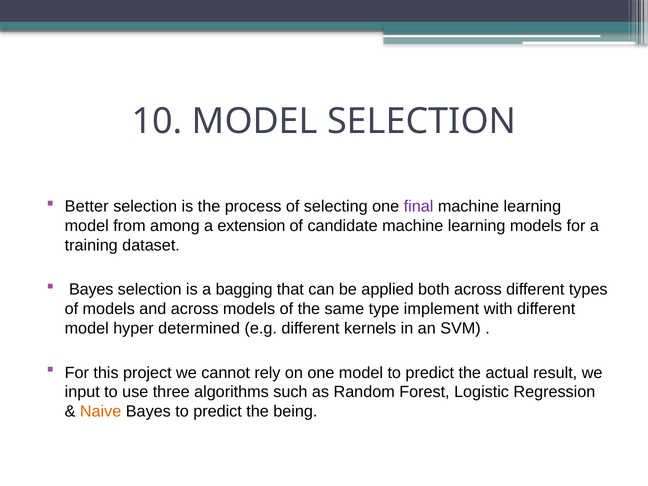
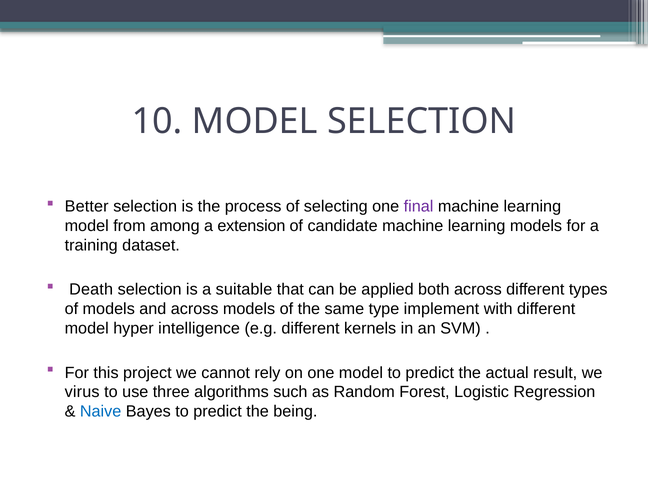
Bayes at (91, 289): Bayes -> Death
bagging: bagging -> suitable
determined: determined -> intelligence
input: input -> virus
Naive colour: orange -> blue
